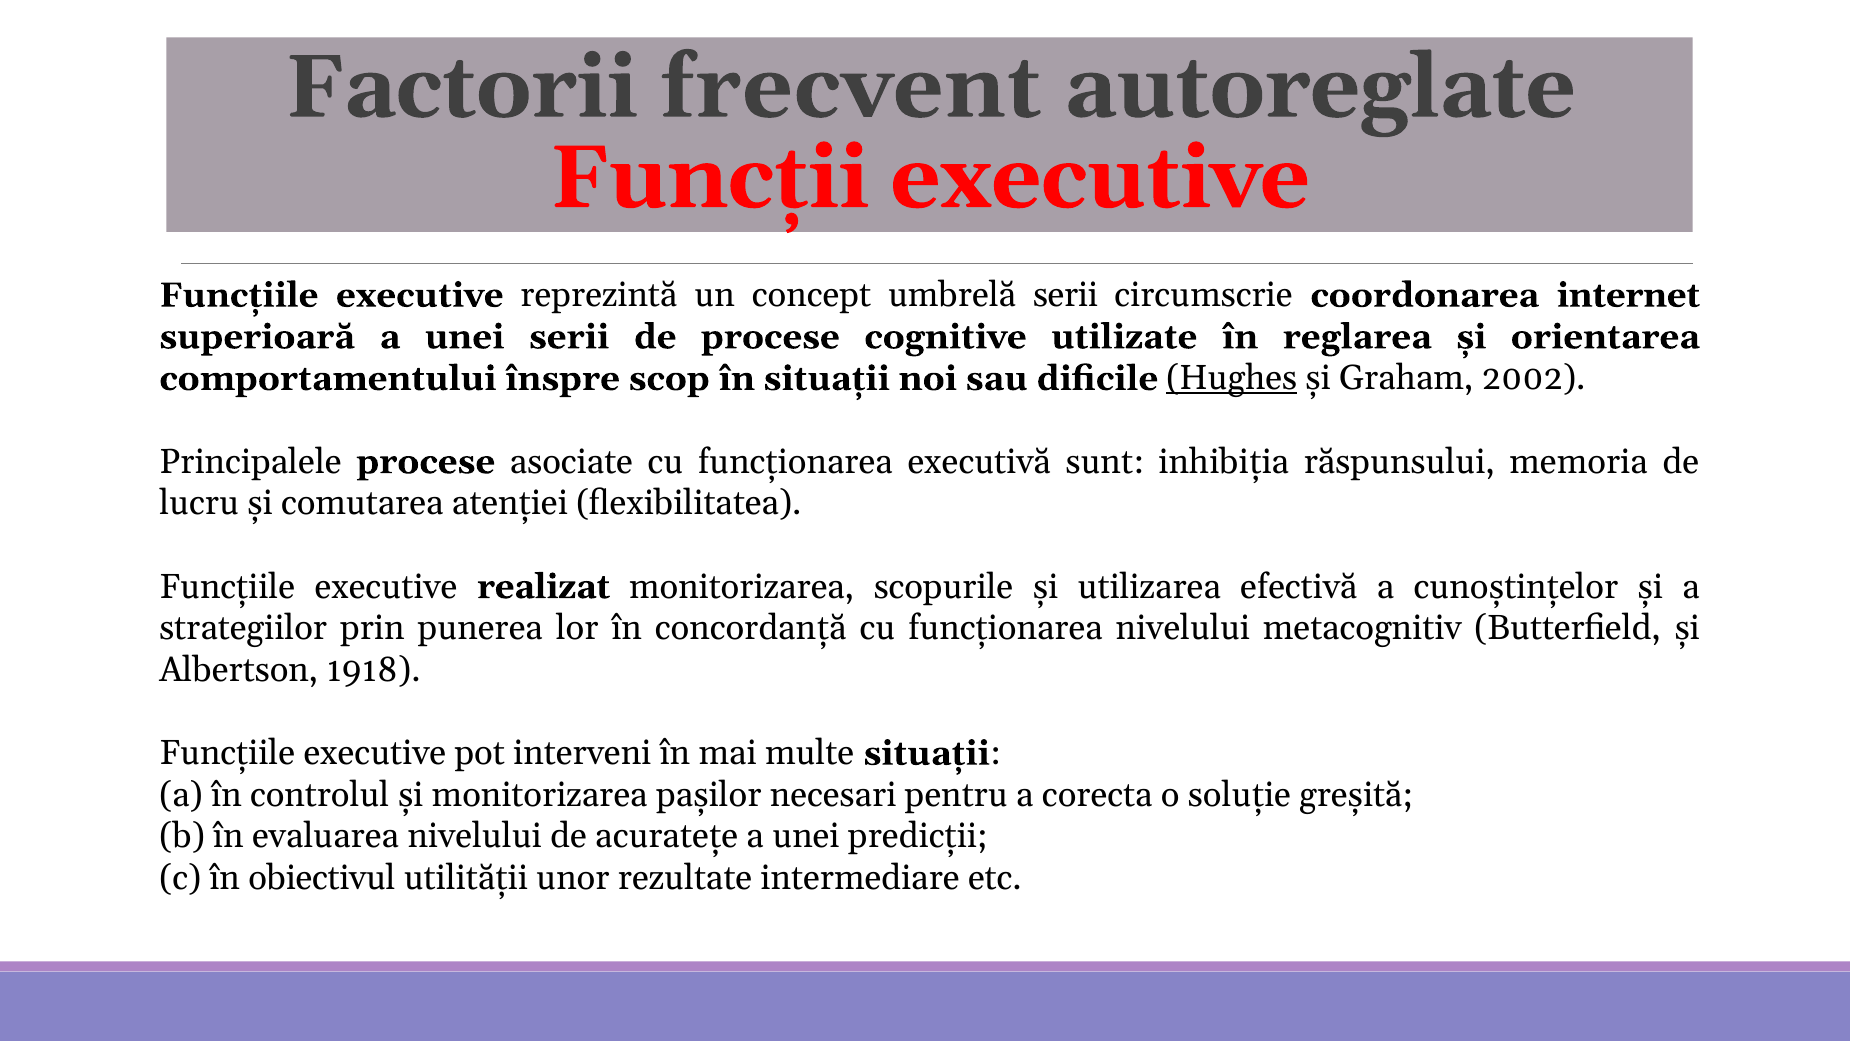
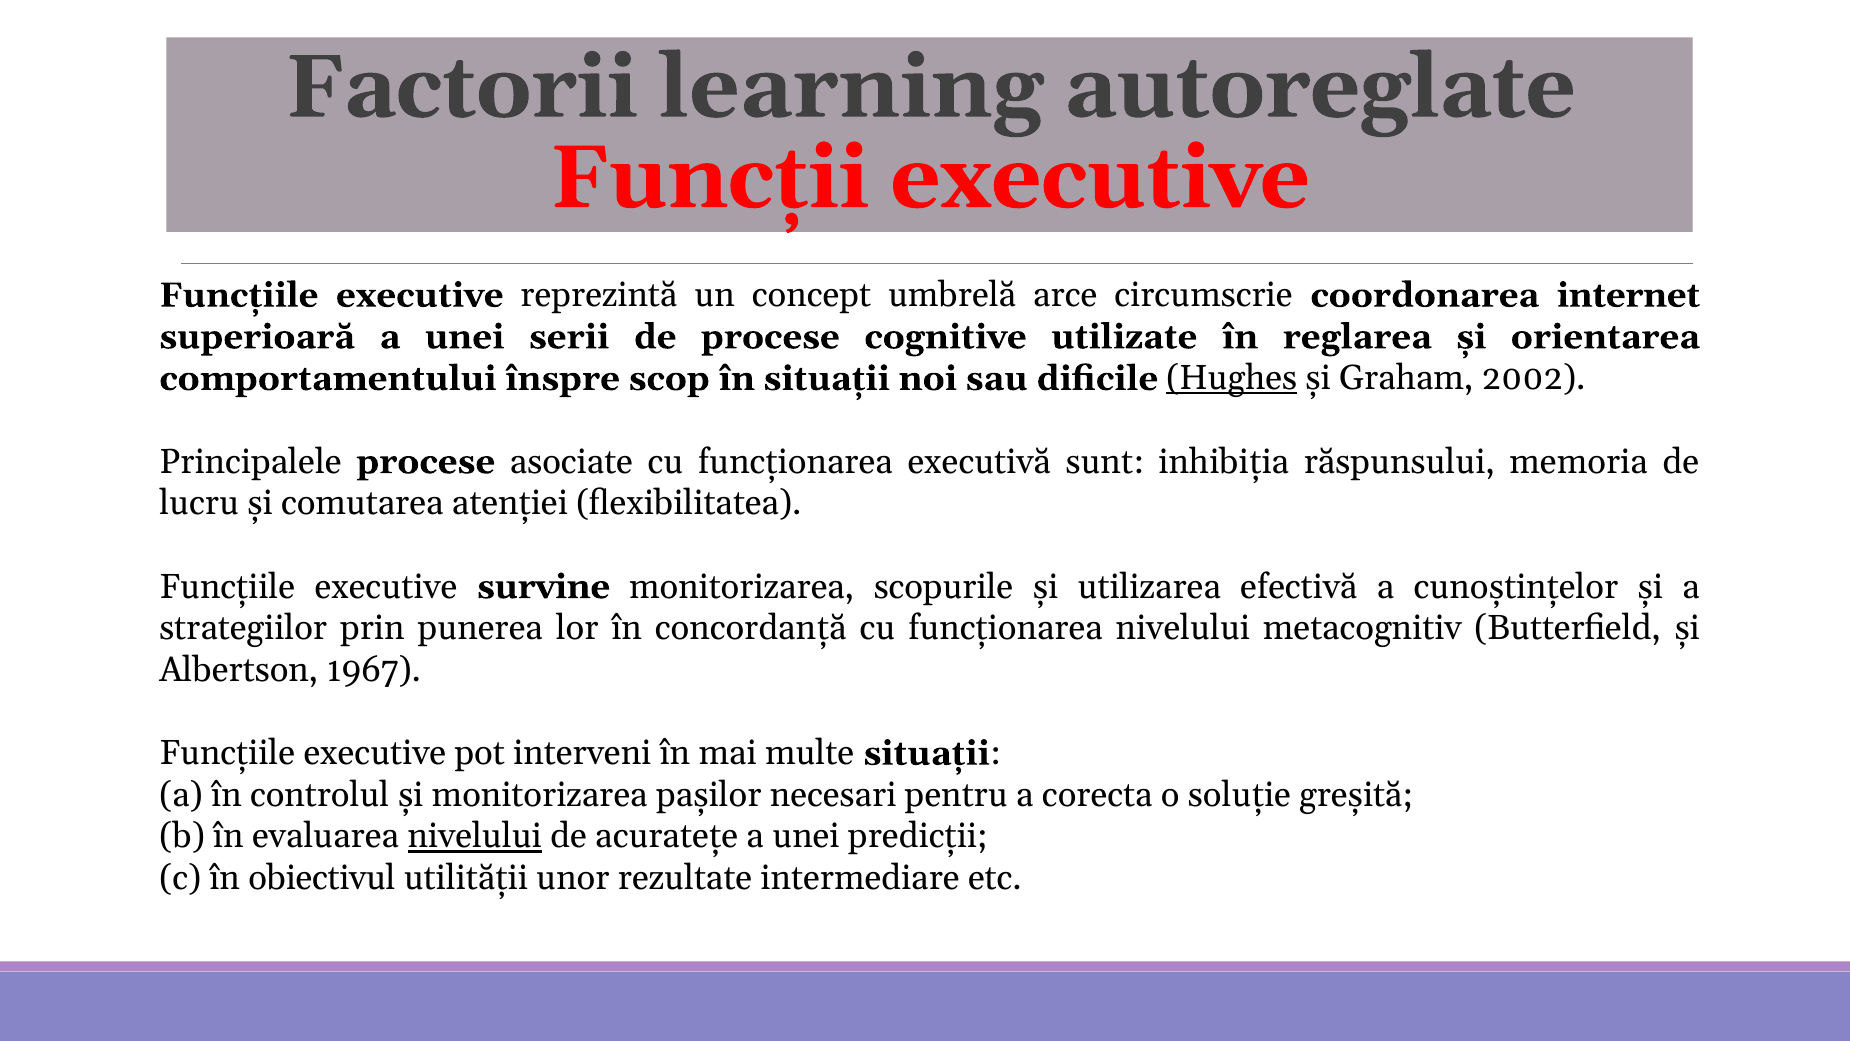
frecvent: frecvent -> learning
umbrelă serii: serii -> arce
realizat: realizat -> survine
1918: 1918 -> 1967
nivelului at (475, 836) underline: none -> present
